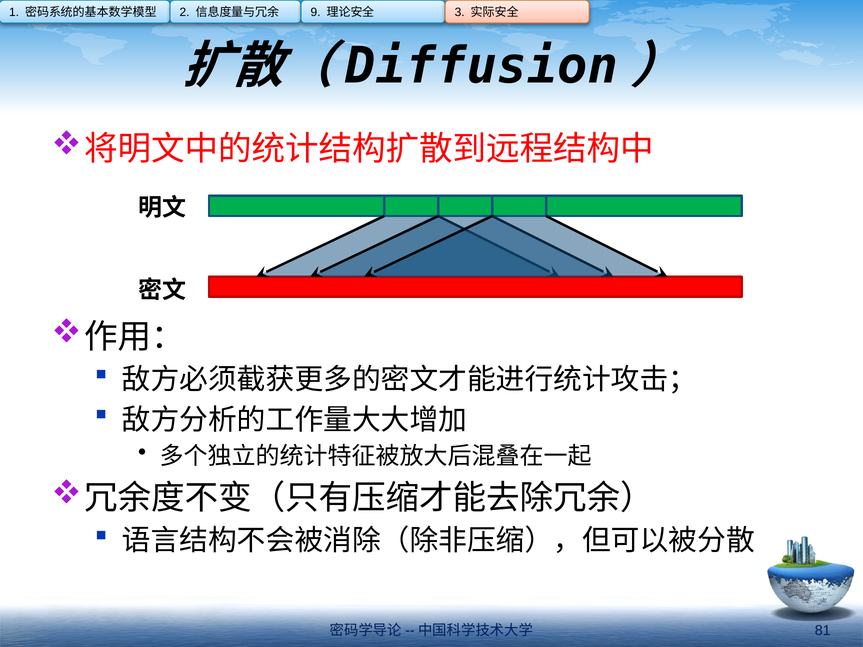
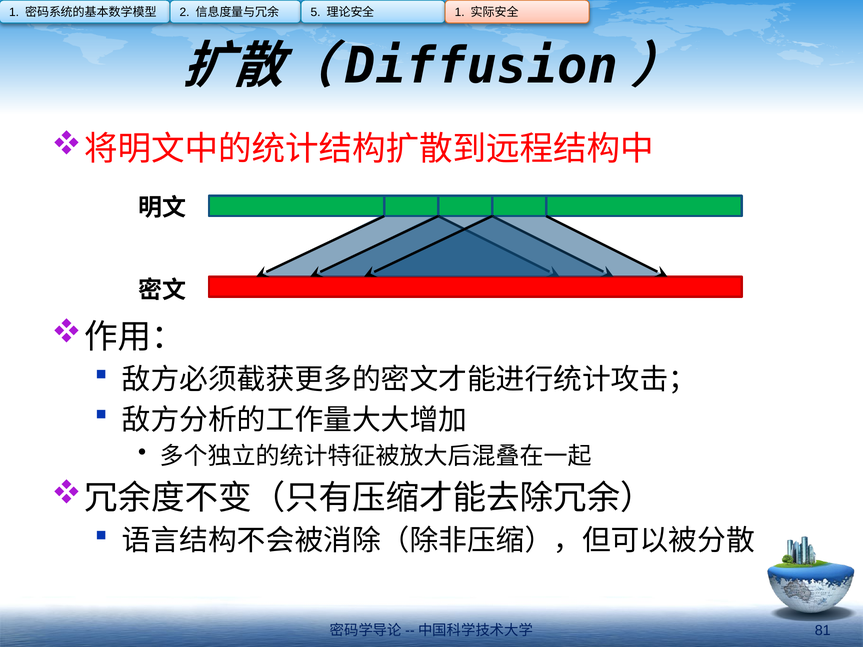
9: 9 -> 5
3 at (460, 12): 3 -> 1
